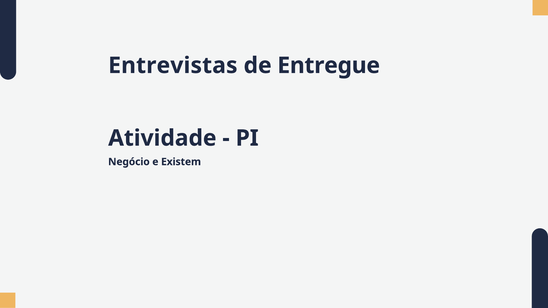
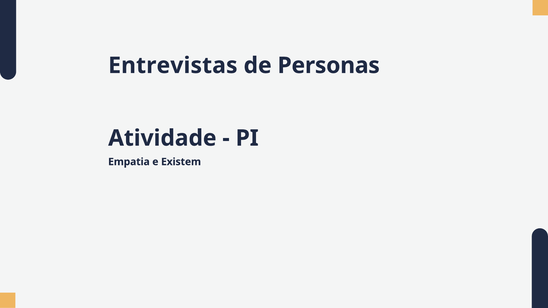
Entregue: Entregue -> Personas
Negócio: Negócio -> Empatia
